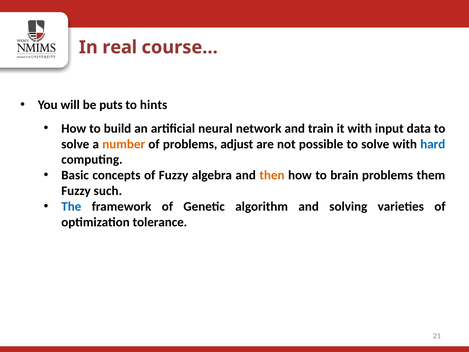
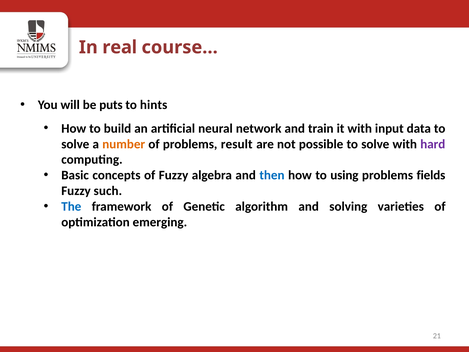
adjust: adjust -> result
hard colour: blue -> purple
then colour: orange -> blue
brain: brain -> using
them: them -> fields
tolerance: tolerance -> emerging
